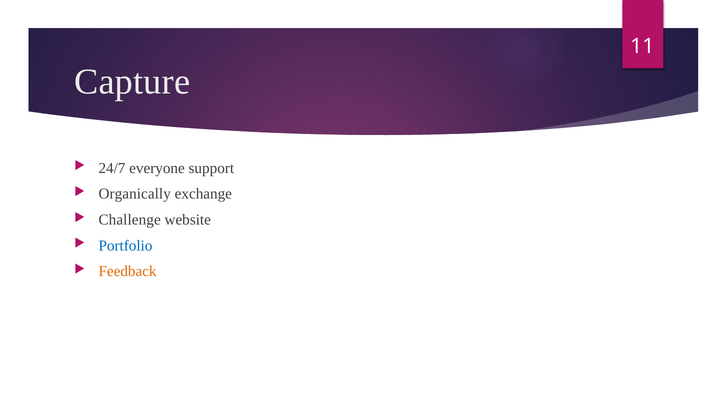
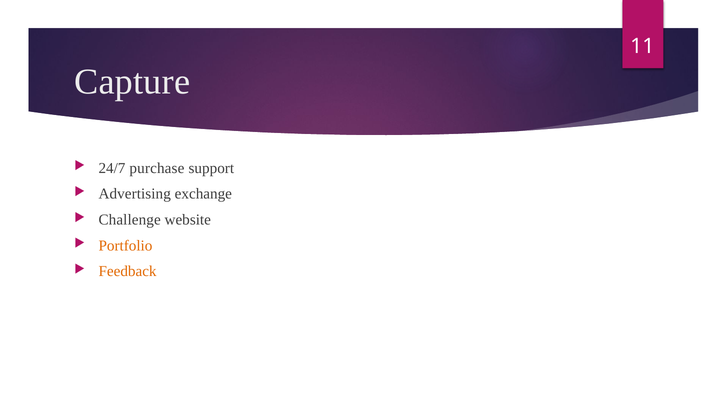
everyone: everyone -> purchase
Organically: Organically -> Advertising
Portfolio colour: blue -> orange
